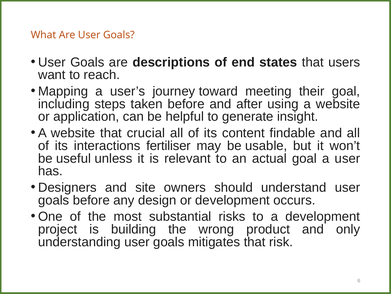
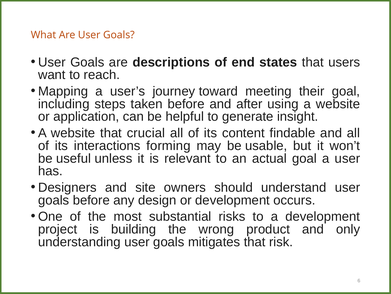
fertiliser: fertiliser -> forming
